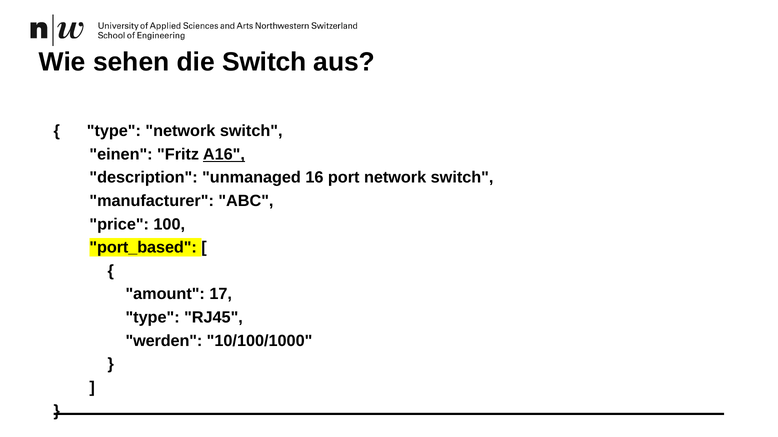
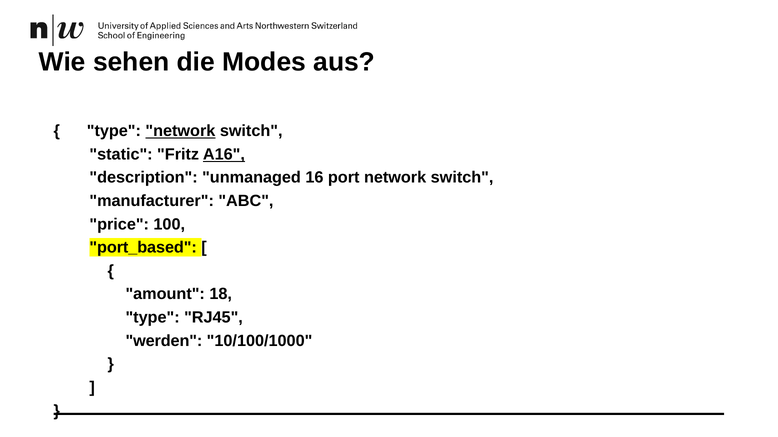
die Switch: Switch -> Modes
network at (180, 131) underline: none -> present
einen: einen -> static
17: 17 -> 18
